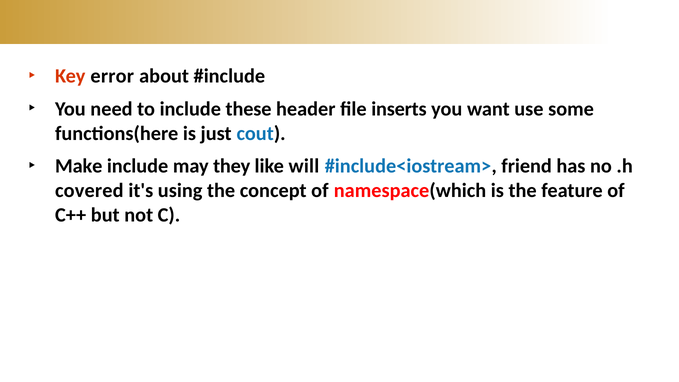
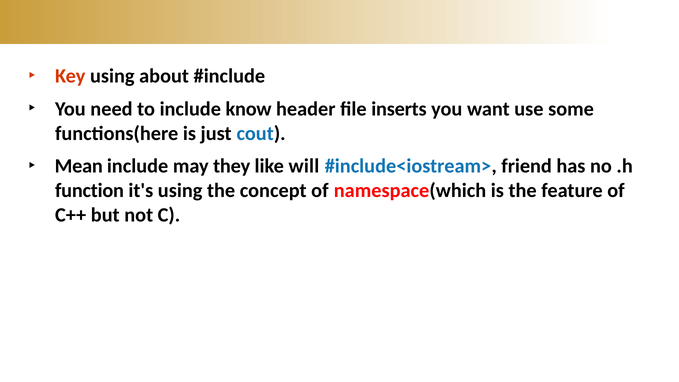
Key error: error -> using
these: these -> know
Make: Make -> Mean
covered: covered -> function
